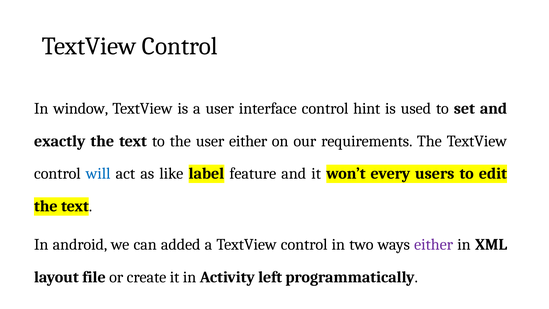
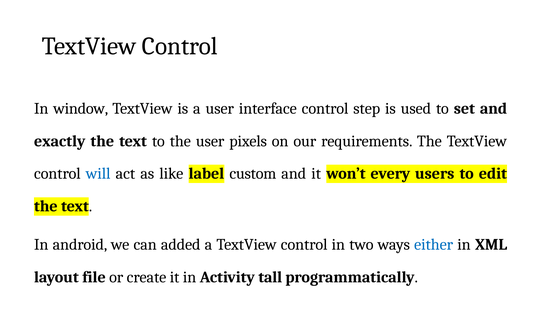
hint: hint -> step
user either: either -> pixels
feature: feature -> custom
either at (434, 245) colour: purple -> blue
left: left -> tall
